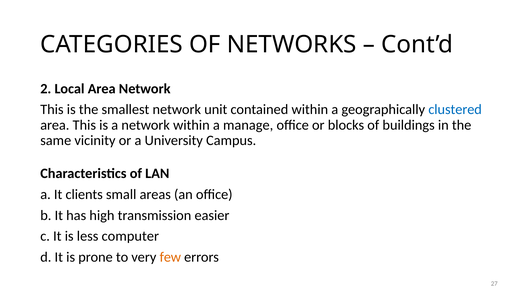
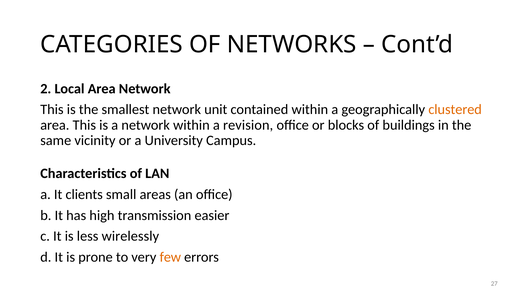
clustered colour: blue -> orange
manage: manage -> revision
computer: computer -> wirelessly
